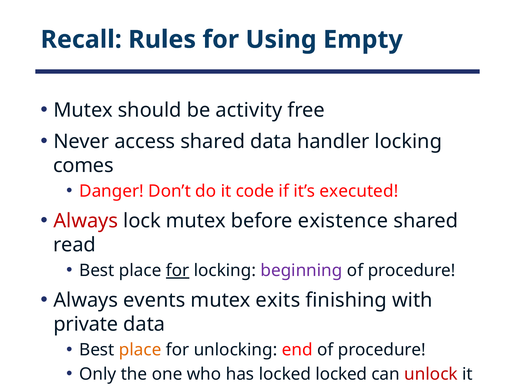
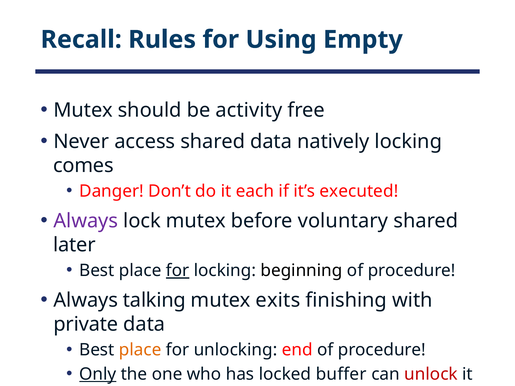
handler: handler -> natively
code: code -> each
Always at (86, 221) colour: red -> purple
existence: existence -> voluntary
read: read -> later
beginning colour: purple -> black
events: events -> talking
Only underline: none -> present
locked locked: locked -> buffer
